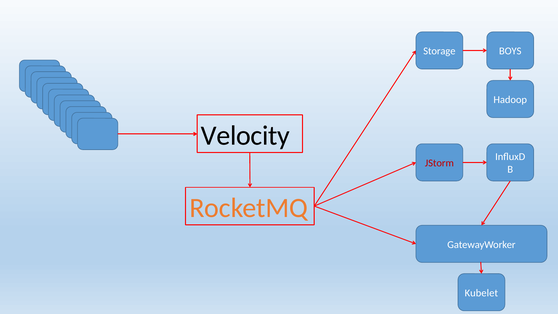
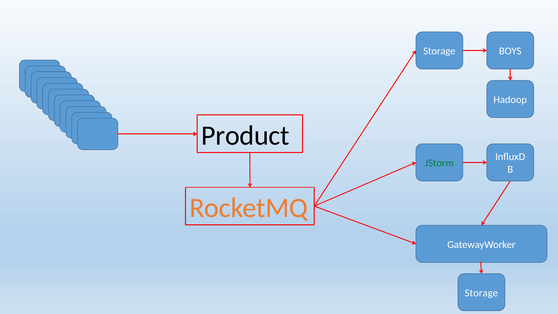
Velocity: Velocity -> Product
JStorm colour: red -> green
Kubelet at (481, 293): Kubelet -> Storage
